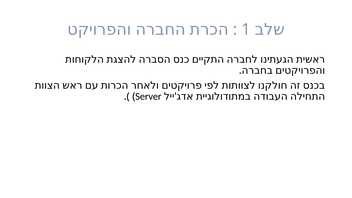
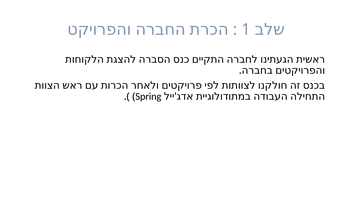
Server: Server -> Spring
